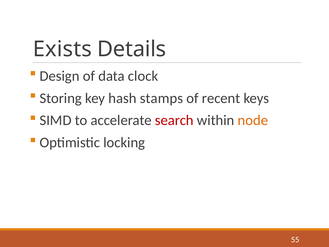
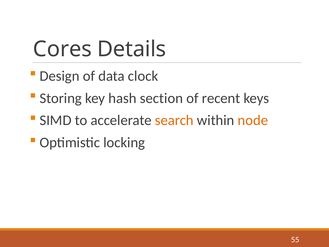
Exists: Exists -> Cores
stamps: stamps -> section
search colour: red -> orange
